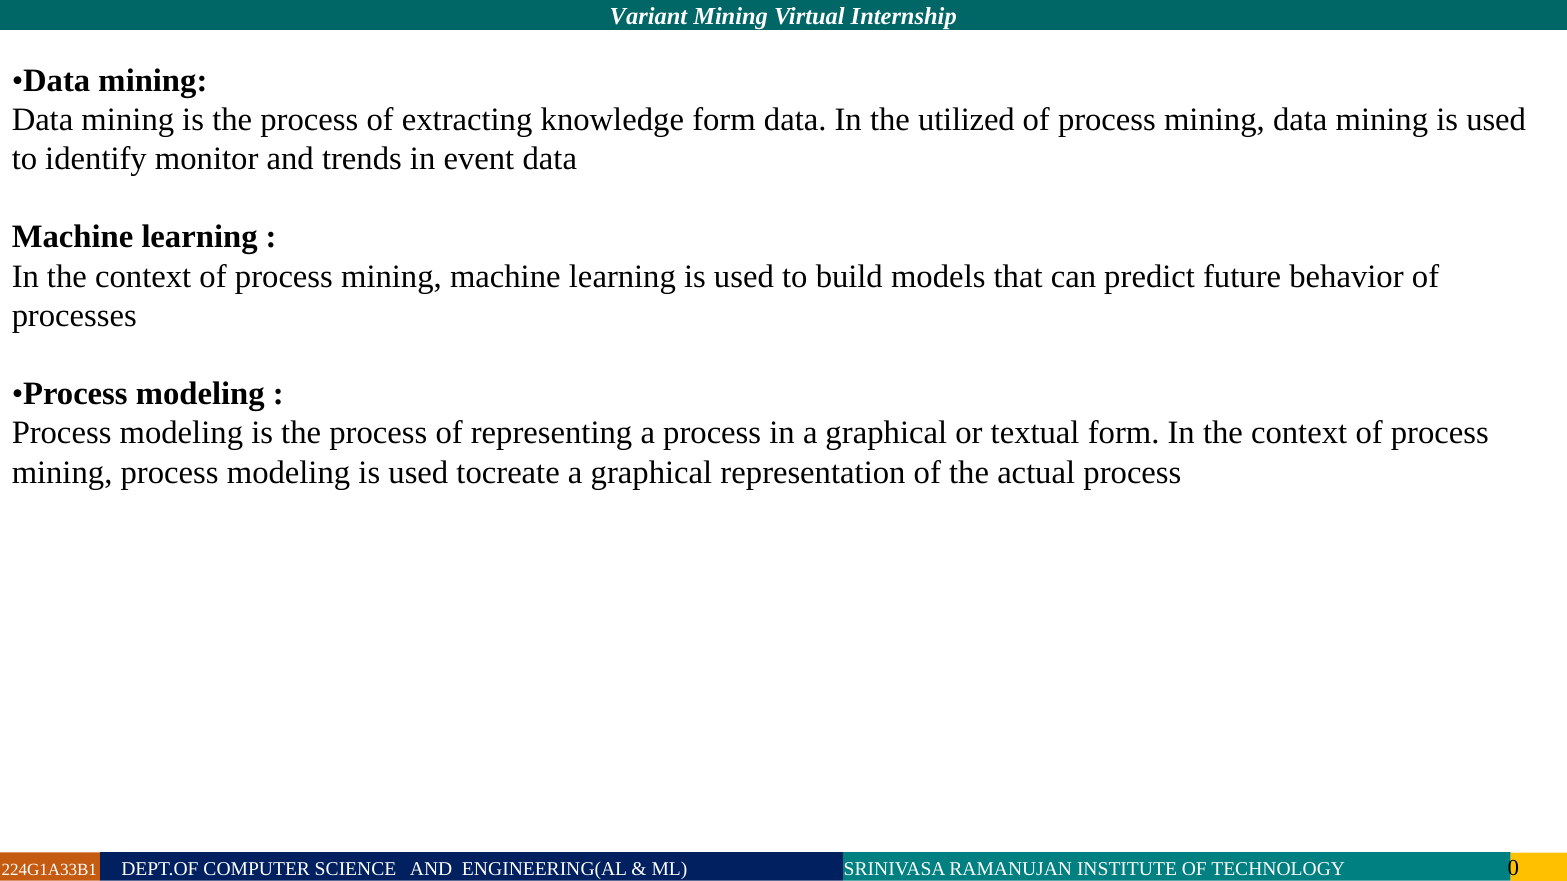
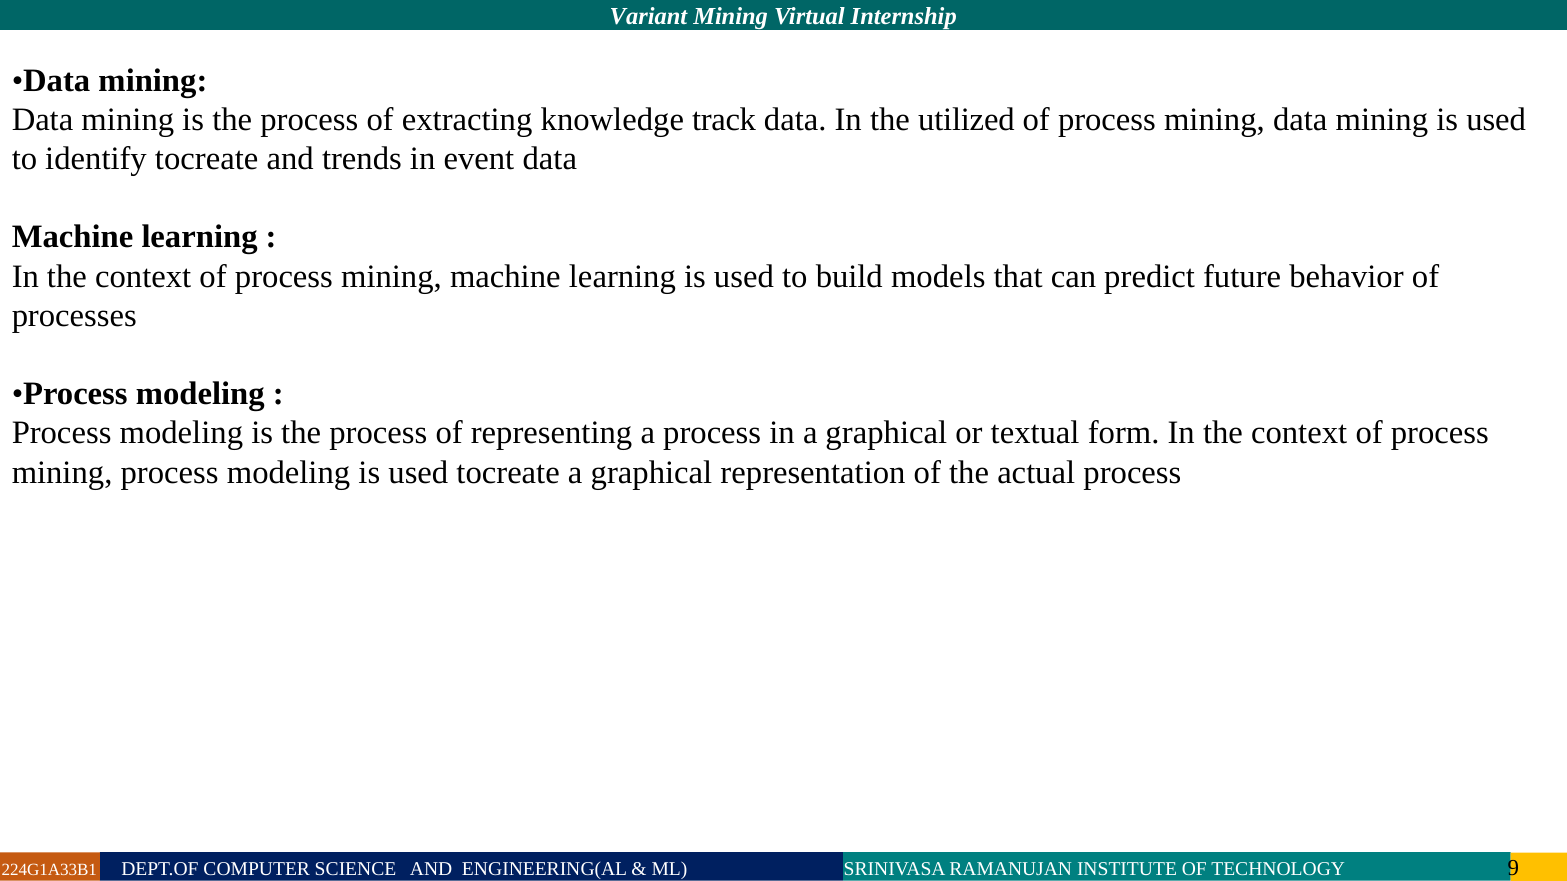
knowledge form: form -> track
identify monitor: monitor -> tocreate
0: 0 -> 9
